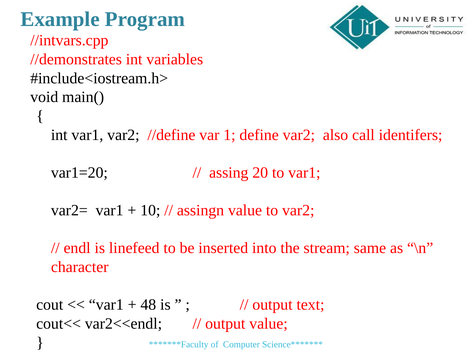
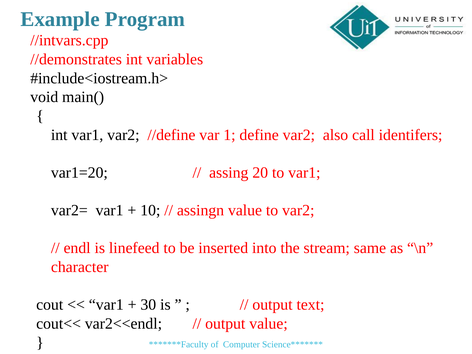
48: 48 -> 30
